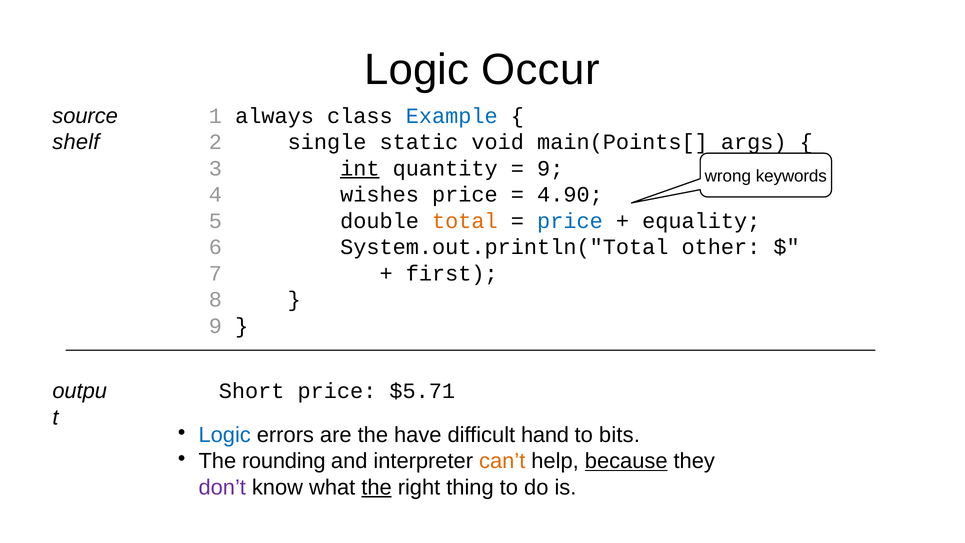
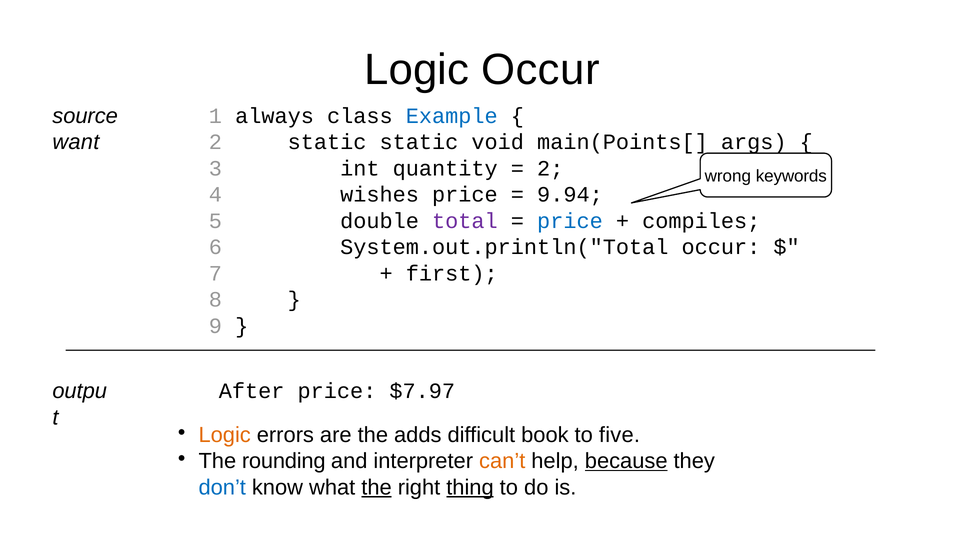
shelf: shelf -> want
2 single: single -> static
int underline: present -> none
9 at (550, 168): 9 -> 2
4.90: 4.90 -> 9.94
total colour: orange -> purple
equality: equality -> compiles
System.out.println("Total other: other -> occur
Short: Short -> After
$5.71: $5.71 -> $7.97
Logic at (225, 435) colour: blue -> orange
have: have -> adds
hand: hand -> book
bits: bits -> five
don’t colour: purple -> blue
thing underline: none -> present
